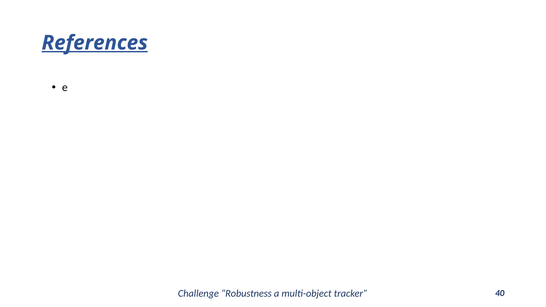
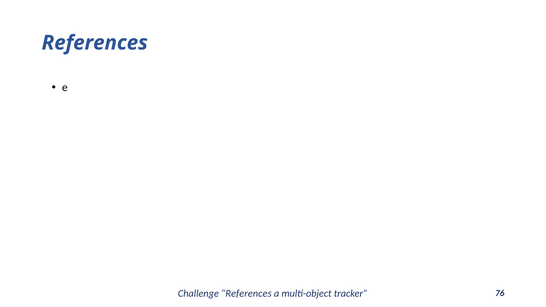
References at (95, 43) underline: present -> none
Challenge Robustness: Robustness -> References
40: 40 -> 76
